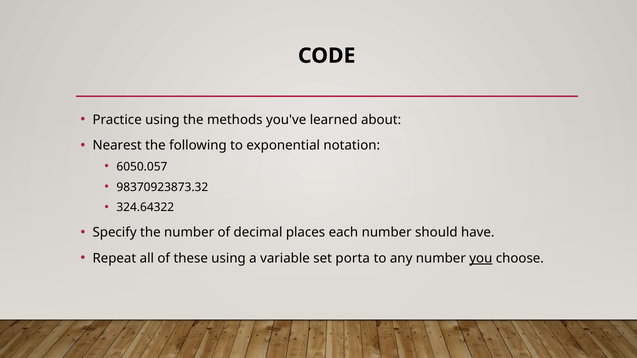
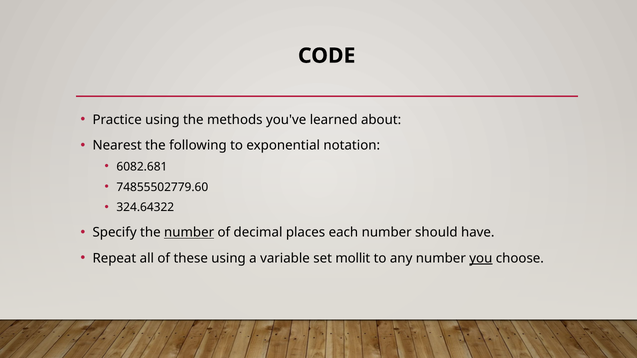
6050.057: 6050.057 -> 6082.681
98370923873.32: 98370923873.32 -> 74855502779.60
number at (189, 233) underline: none -> present
porta: porta -> mollit
